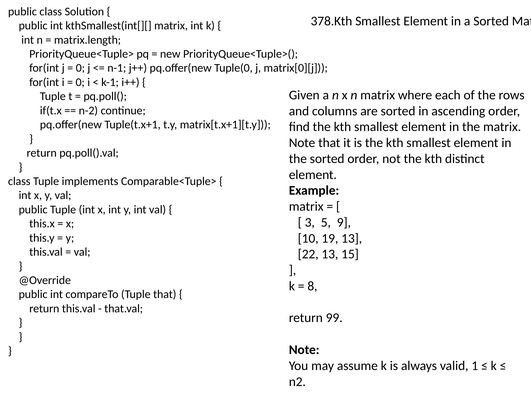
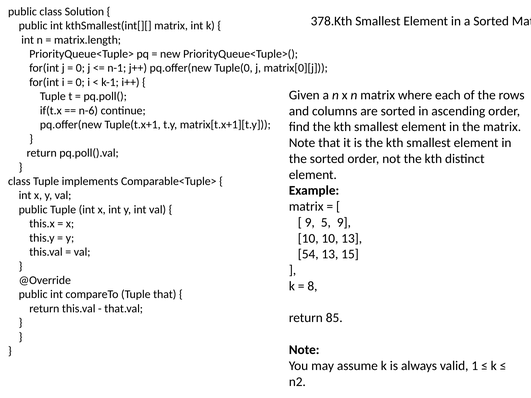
n-2: n-2 -> n-6
3 at (310, 223): 3 -> 9
10 19: 19 -> 10
22: 22 -> 54
99: 99 -> 85
